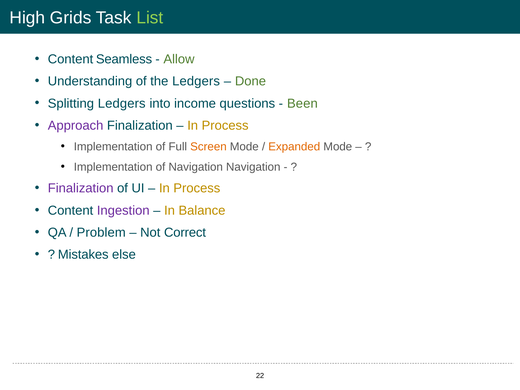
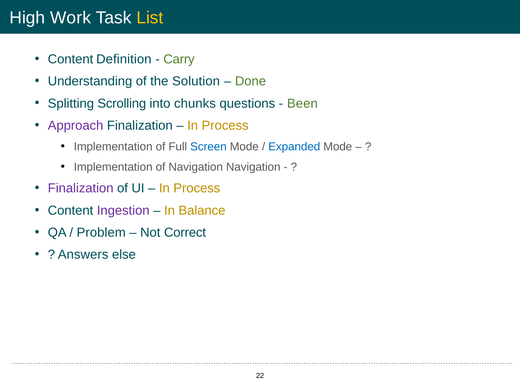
Grids: Grids -> Work
List colour: light green -> yellow
Seamless: Seamless -> Definition
Allow: Allow -> Carry
the Ledgers: Ledgers -> Solution
Splitting Ledgers: Ledgers -> Scrolling
income: income -> chunks
Screen colour: orange -> blue
Expanded colour: orange -> blue
Mistakes: Mistakes -> Answers
